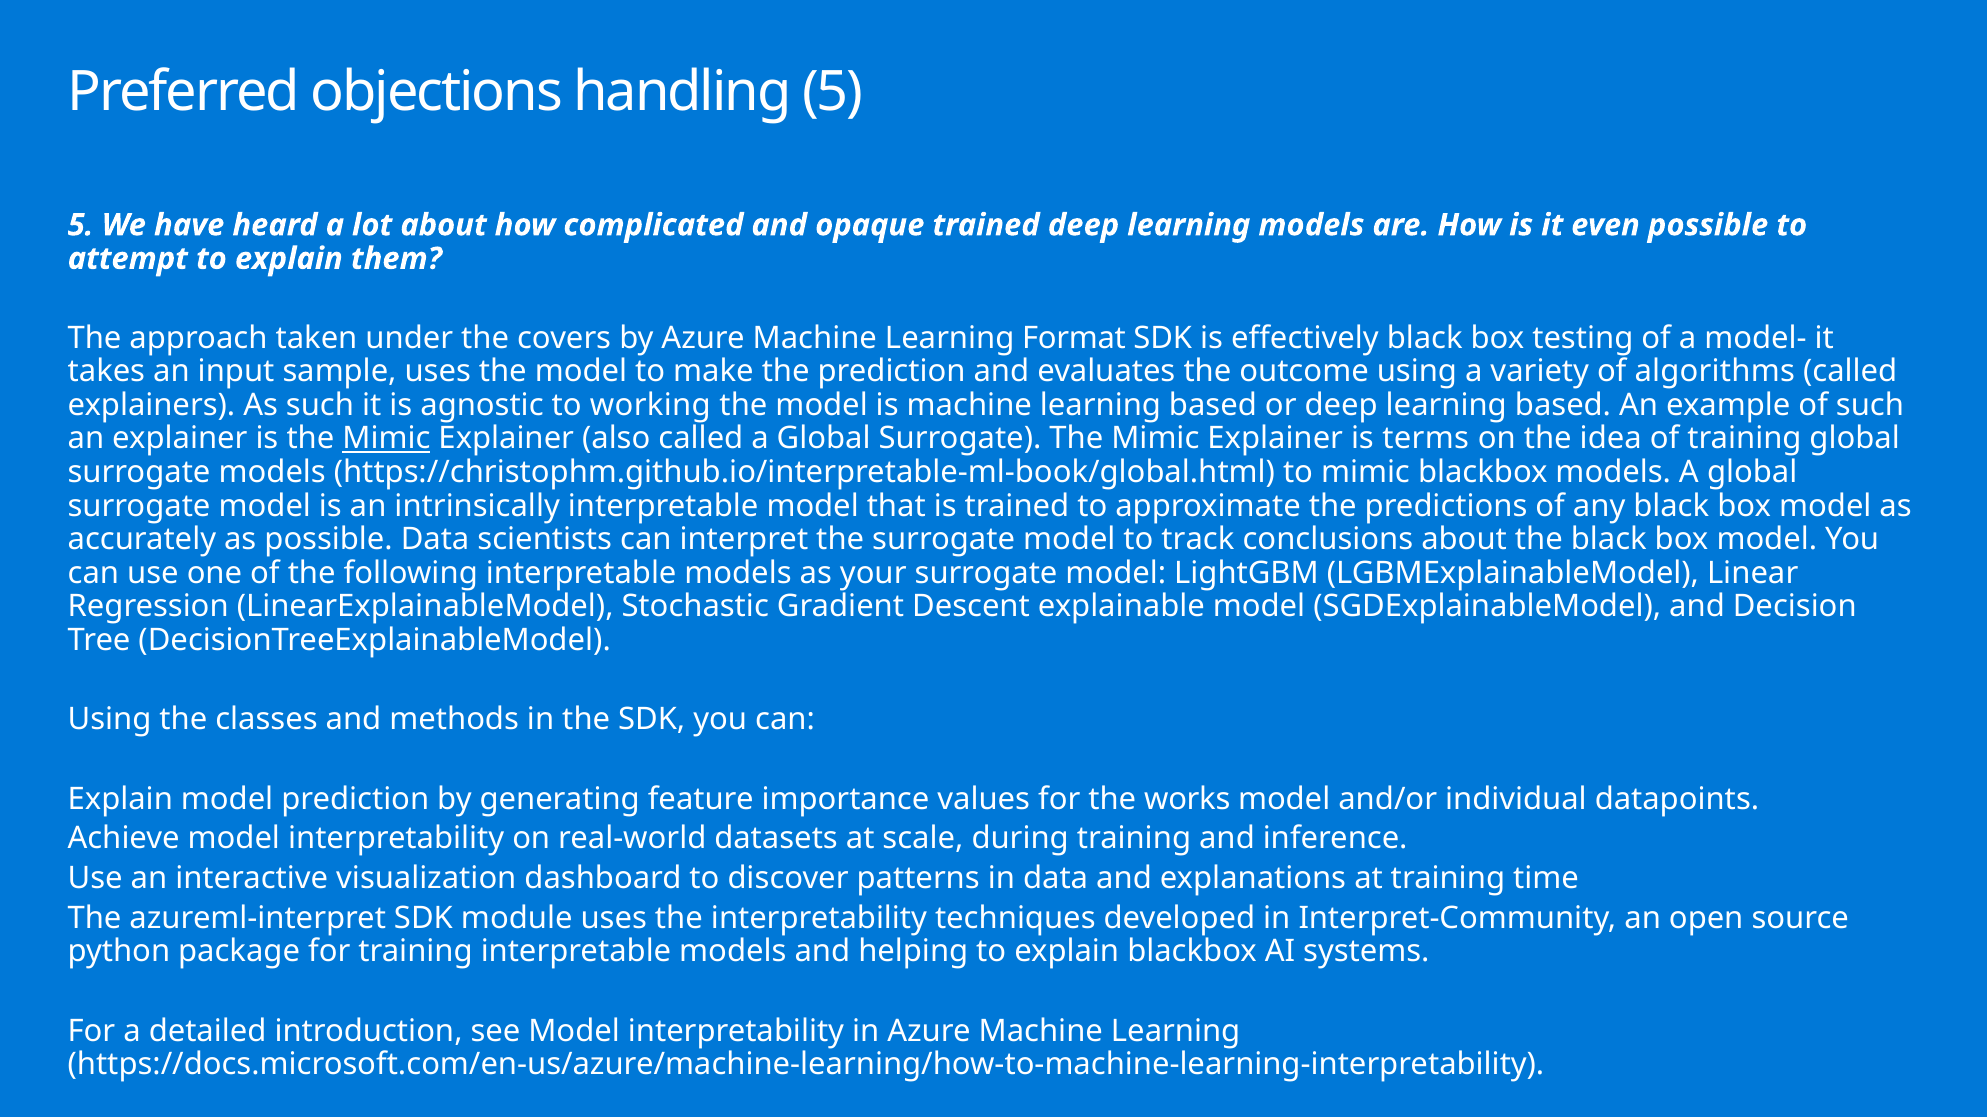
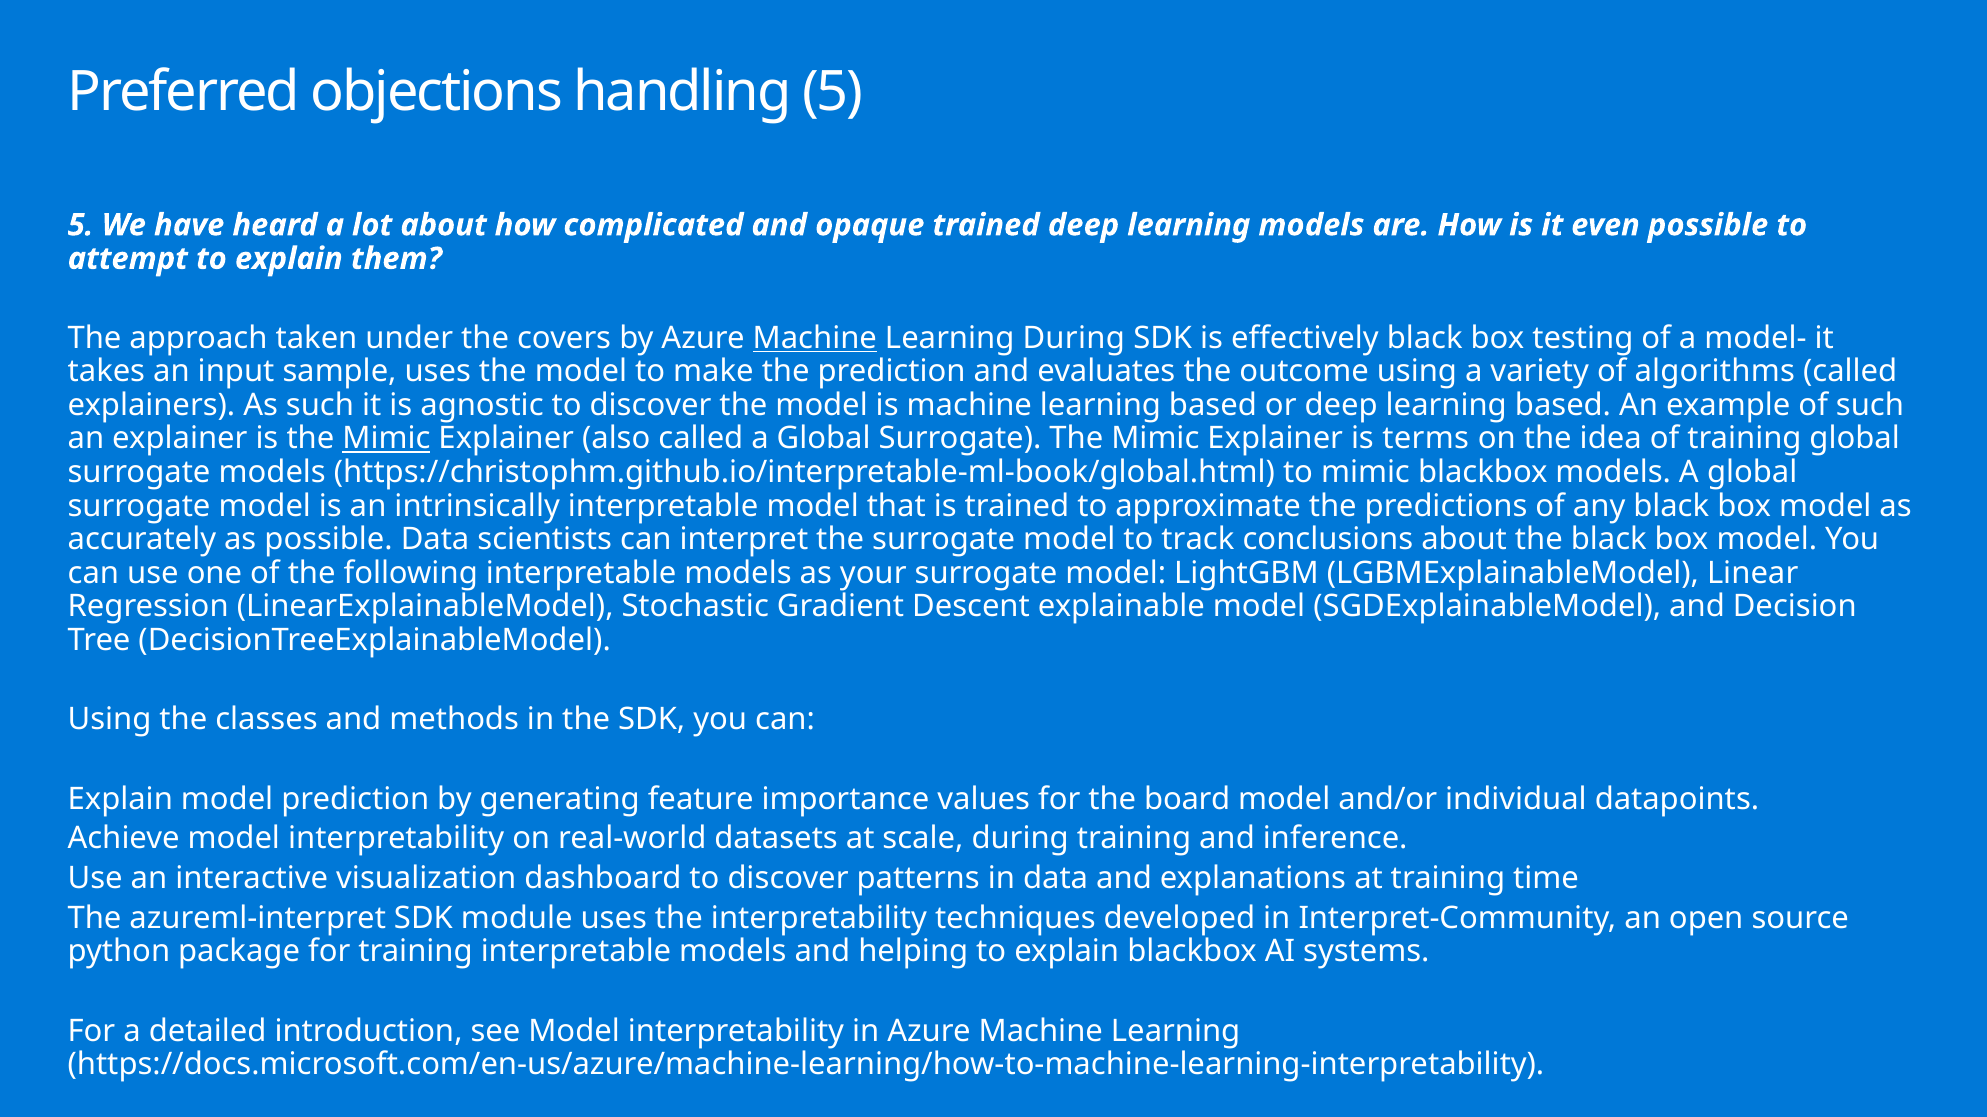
Machine at (815, 338) underline: none -> present
Learning Format: Format -> During
agnostic to working: working -> discover
works: works -> board
